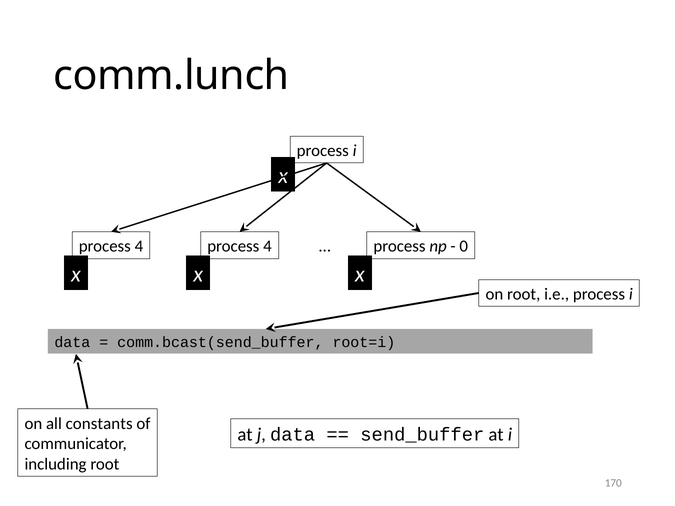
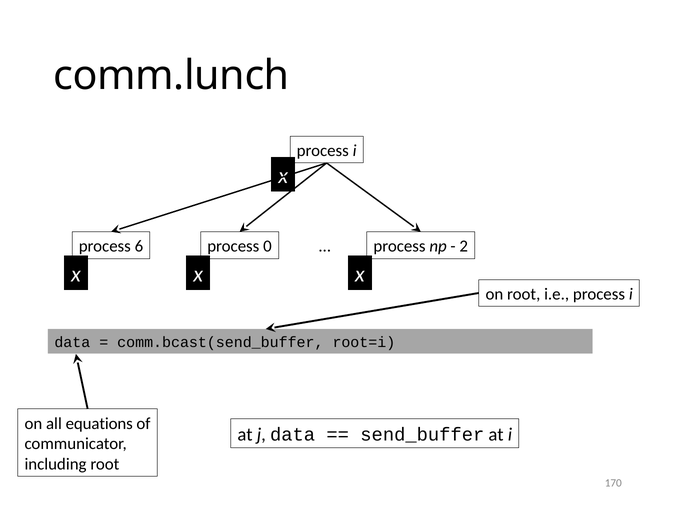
4 at (139, 246): 4 -> 6
4 at (267, 246): 4 -> 0
0: 0 -> 2
constants: constants -> equations
